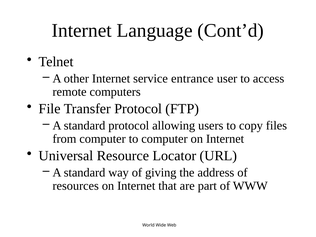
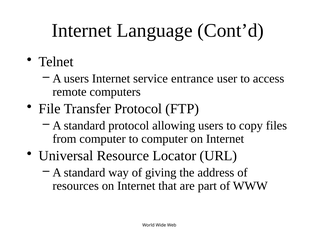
A other: other -> users
